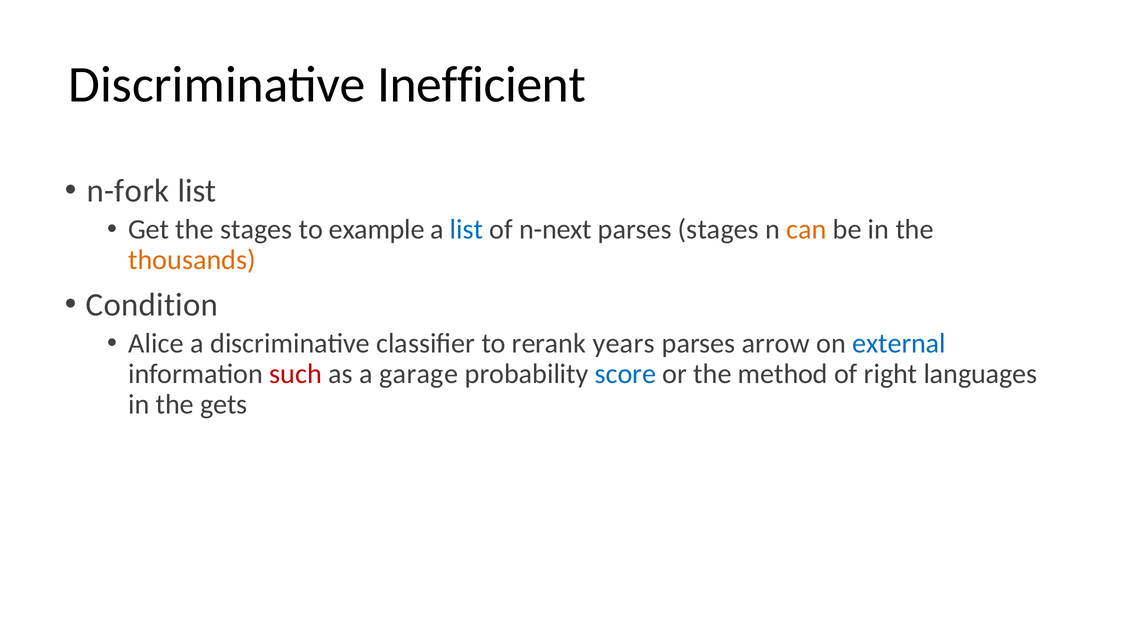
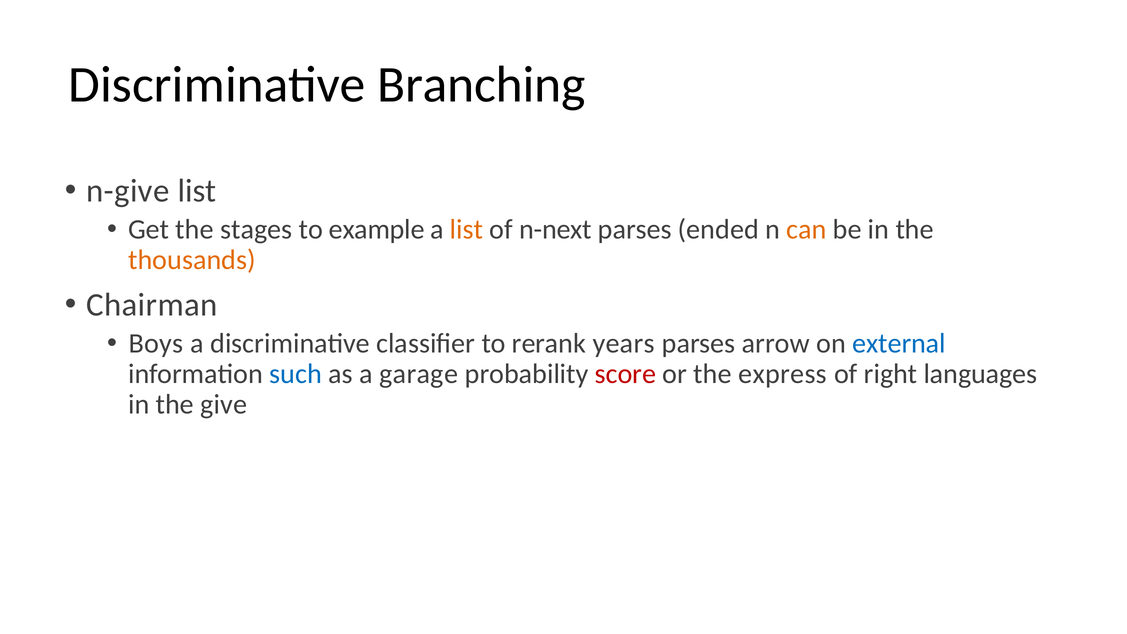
Inefficient: Inefficient -> Branching
n-fork: n-fork -> n-give
list at (467, 230) colour: blue -> orange
parses stages: stages -> ended
Condition: Condition -> Chairman
Alice: Alice -> Boys
such colour: red -> blue
score colour: blue -> red
method: method -> express
gets: gets -> give
